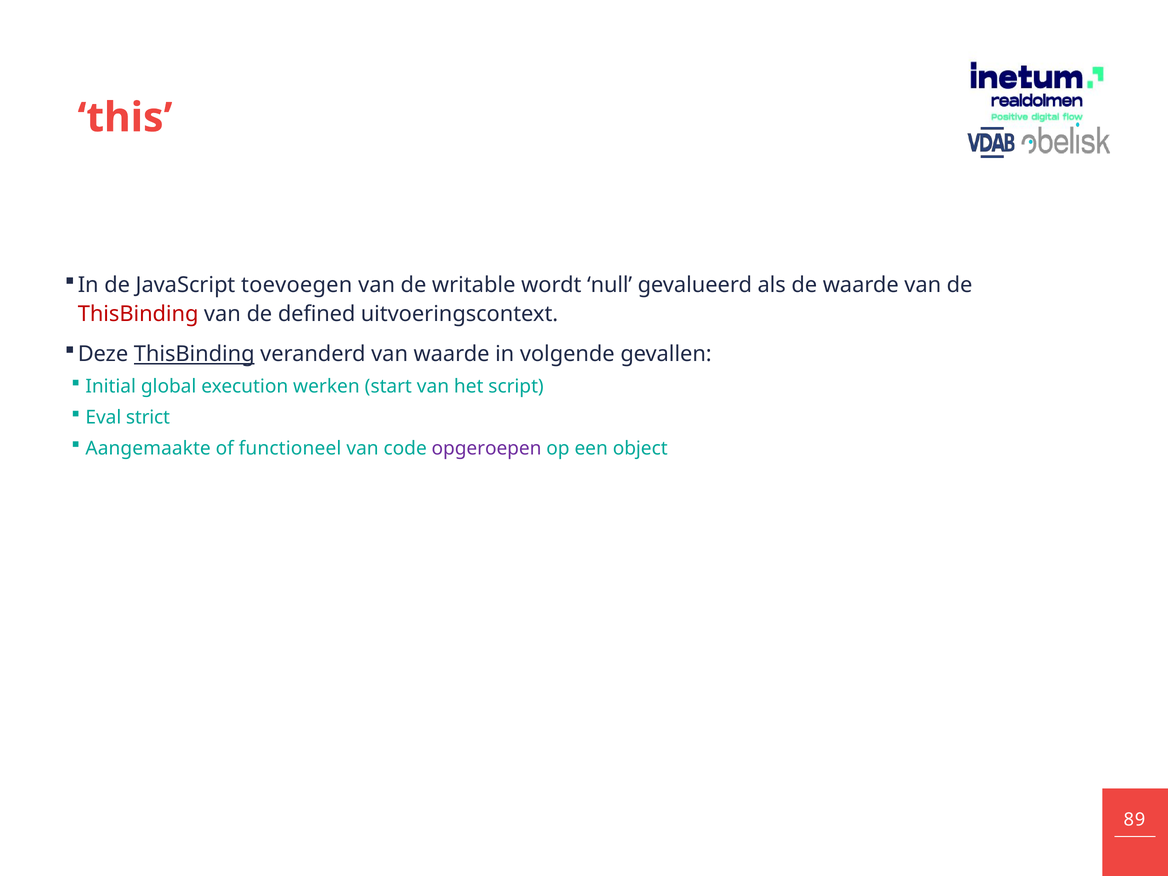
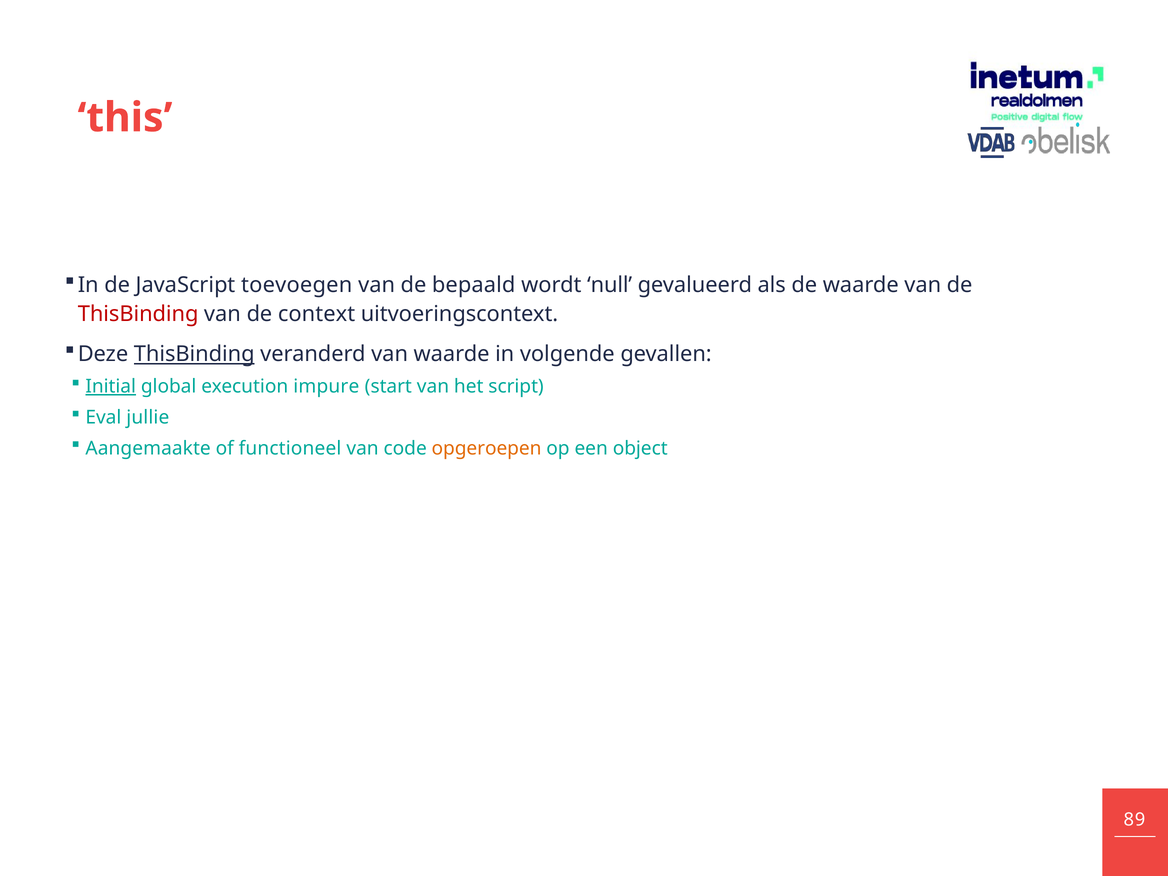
writable: writable -> bepaald
defined: defined -> context
Initial underline: none -> present
werken: werken -> impure
strict: strict -> jullie
opgeroepen colour: purple -> orange
